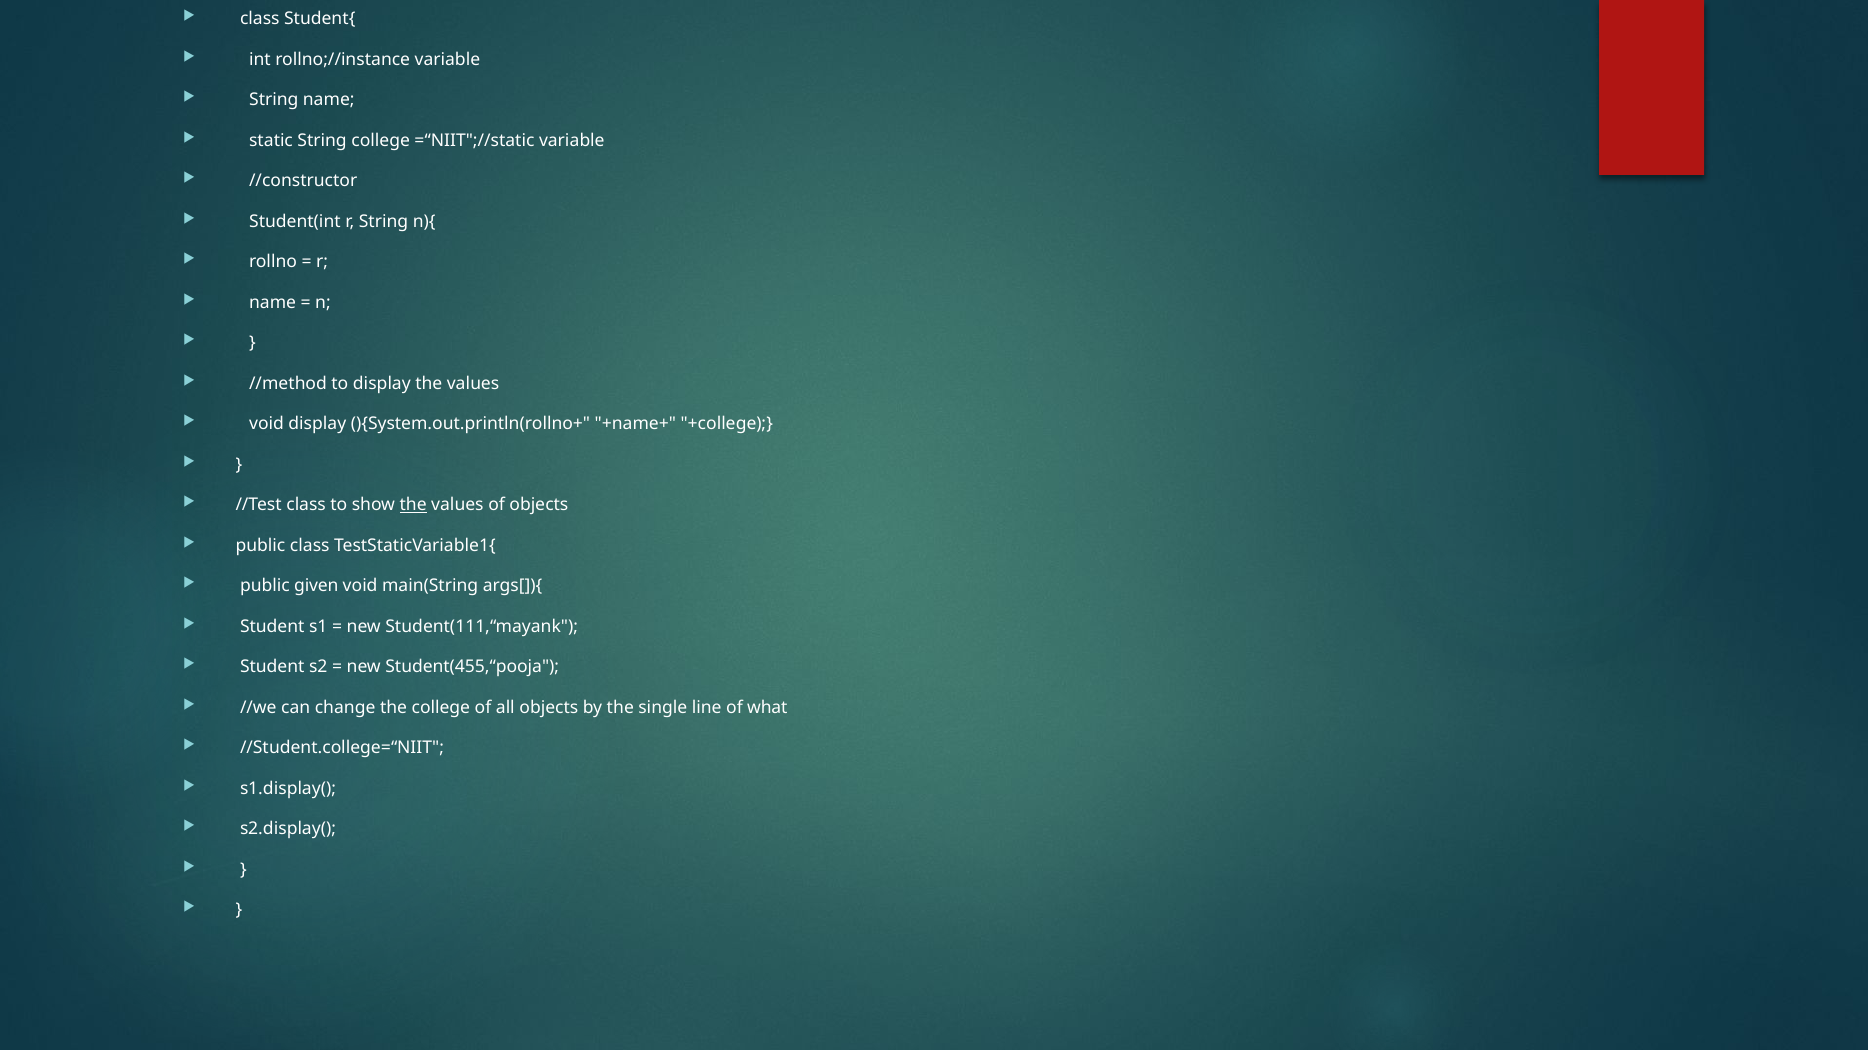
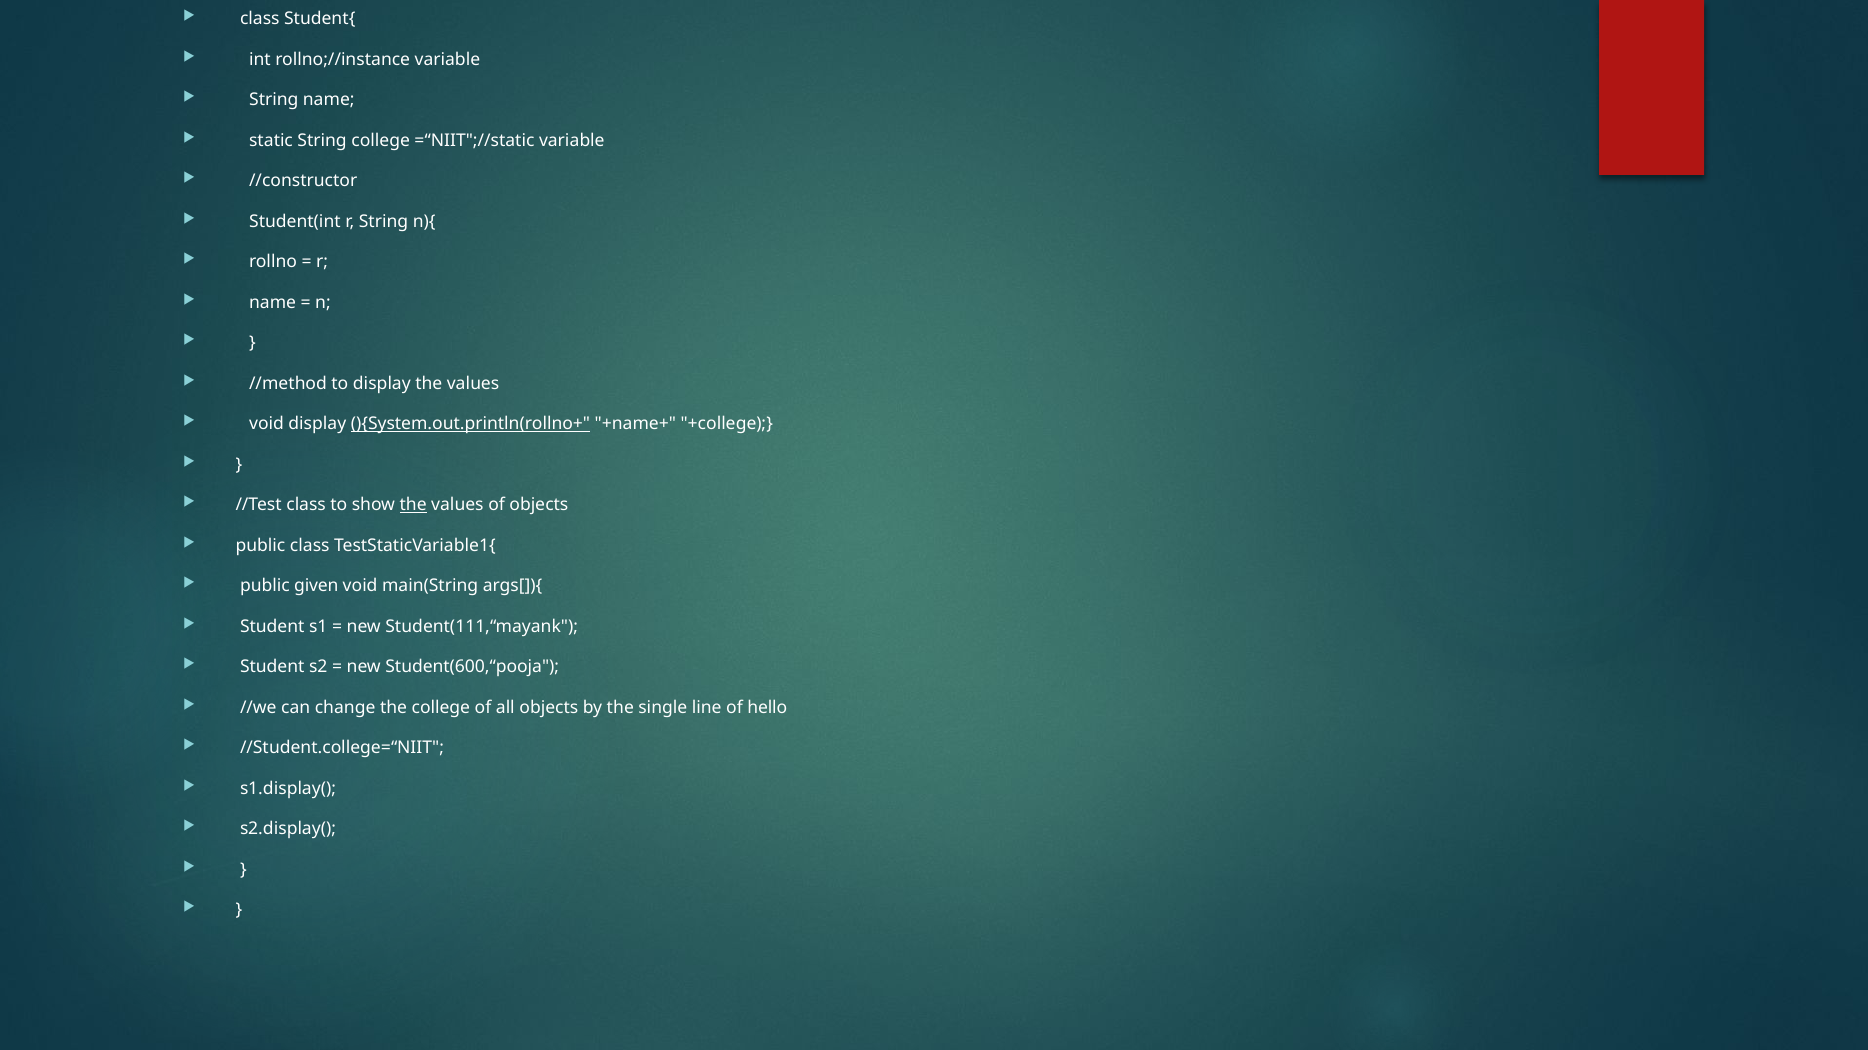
){System.out.println(rollno+ underline: none -> present
Student(455,“pooja: Student(455,“pooja -> Student(600,“pooja
what: what -> hello
